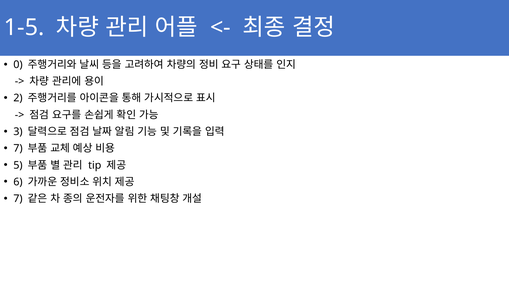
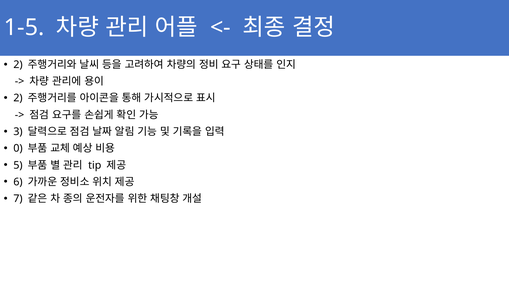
0 at (18, 65): 0 -> 2
7 at (18, 149): 7 -> 0
